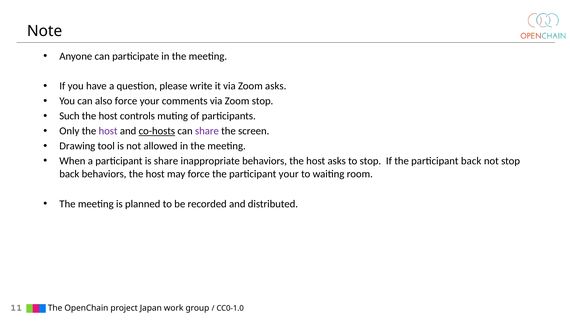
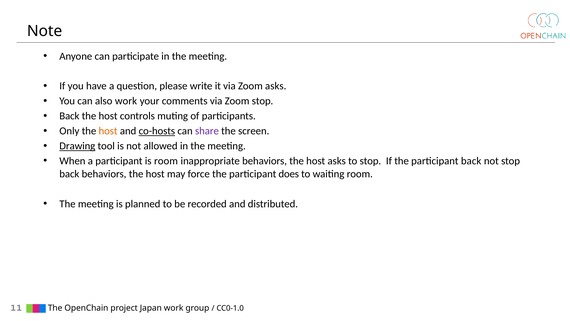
also force: force -> work
Such at (69, 116): Such -> Back
host at (108, 131) colour: purple -> orange
Drawing underline: none -> present
is share: share -> room
participant your: your -> does
